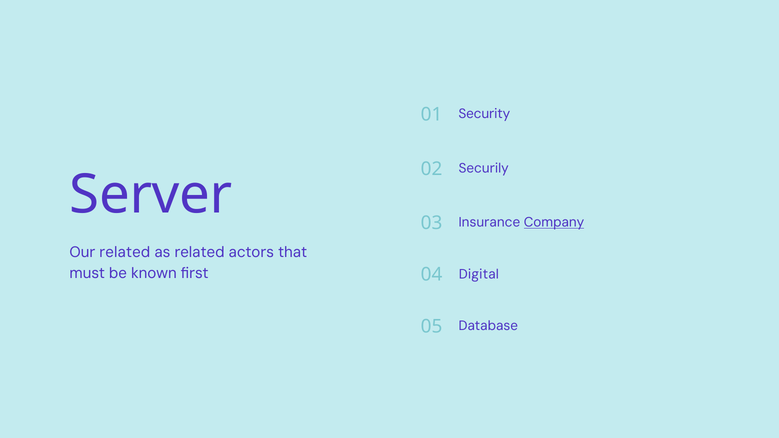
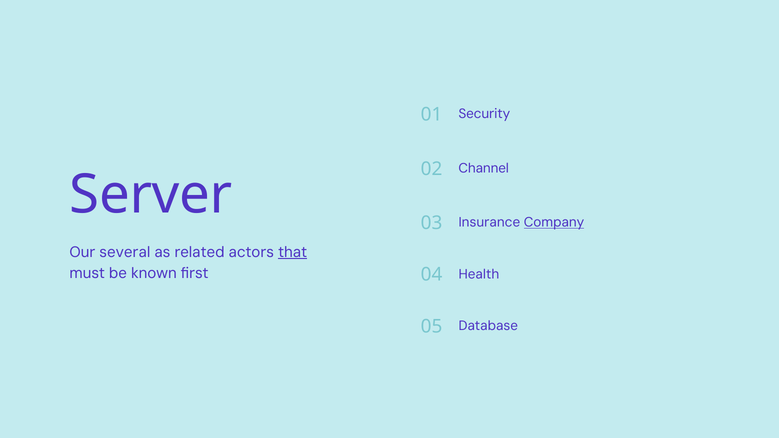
Securily: Securily -> Channel
Our related: related -> several
that underline: none -> present
Digital: Digital -> Health
